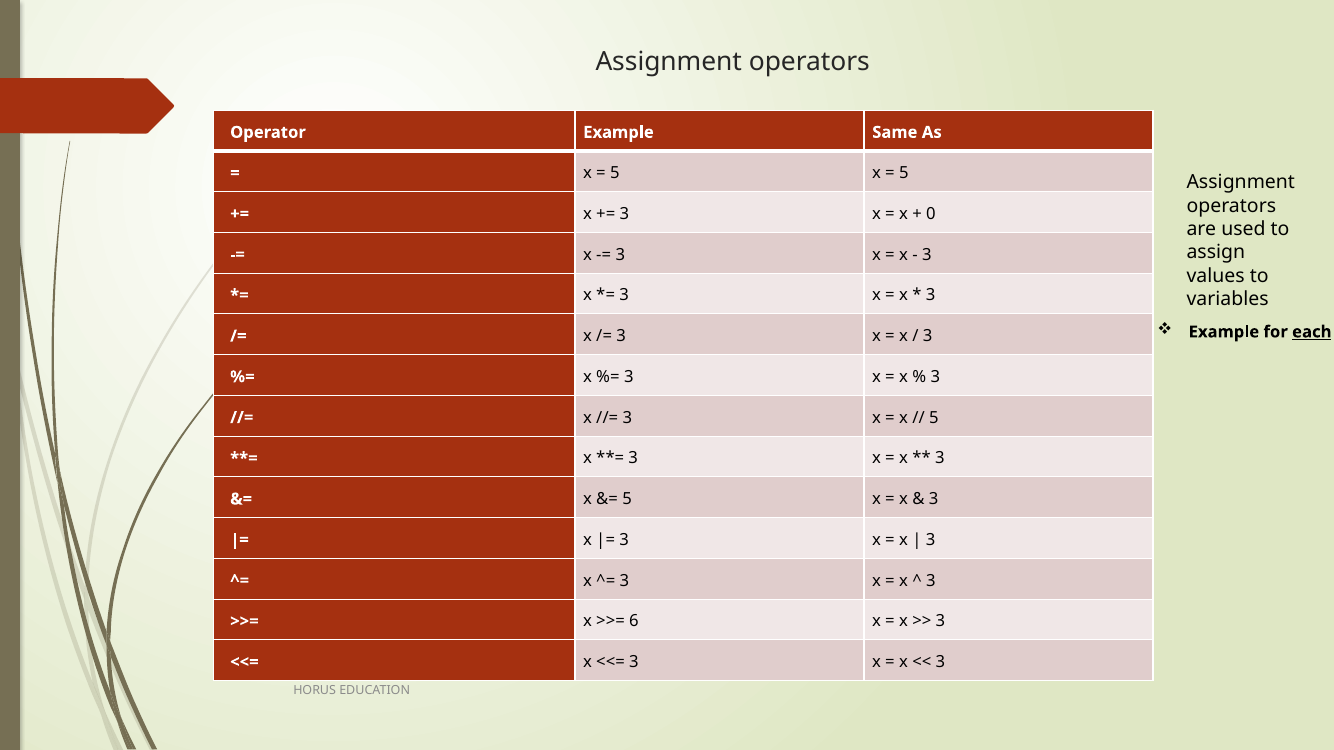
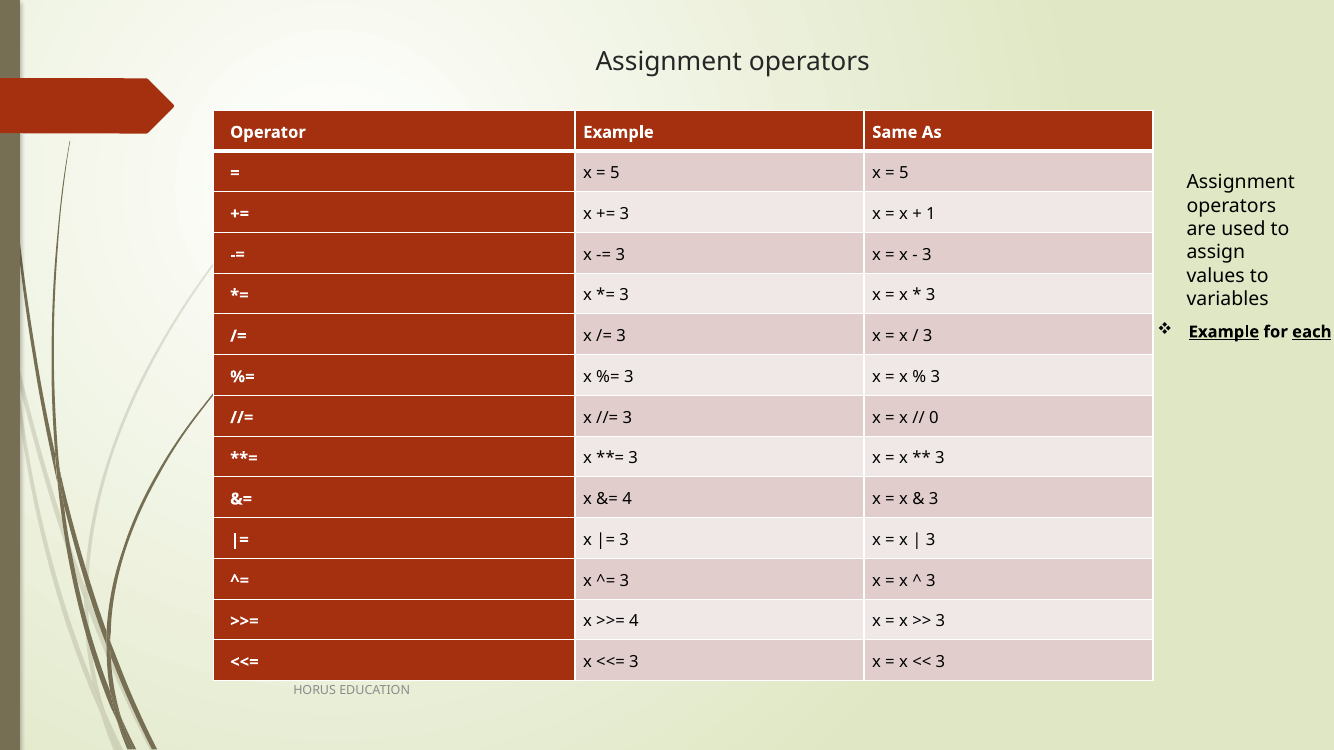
0: 0 -> 1
Example at (1224, 332) underline: none -> present
5 at (934, 418): 5 -> 0
5 at (627, 499): 5 -> 4
6 at (634, 622): 6 -> 4
